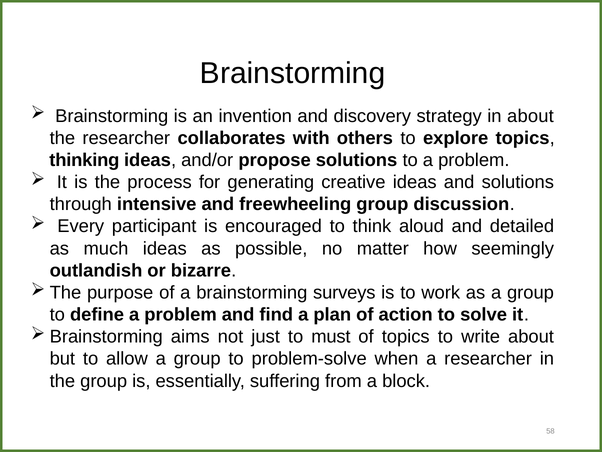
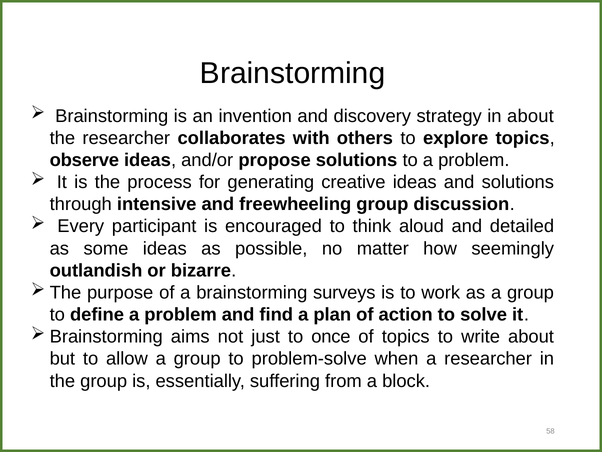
thinking: thinking -> observe
much: much -> some
must: must -> once
